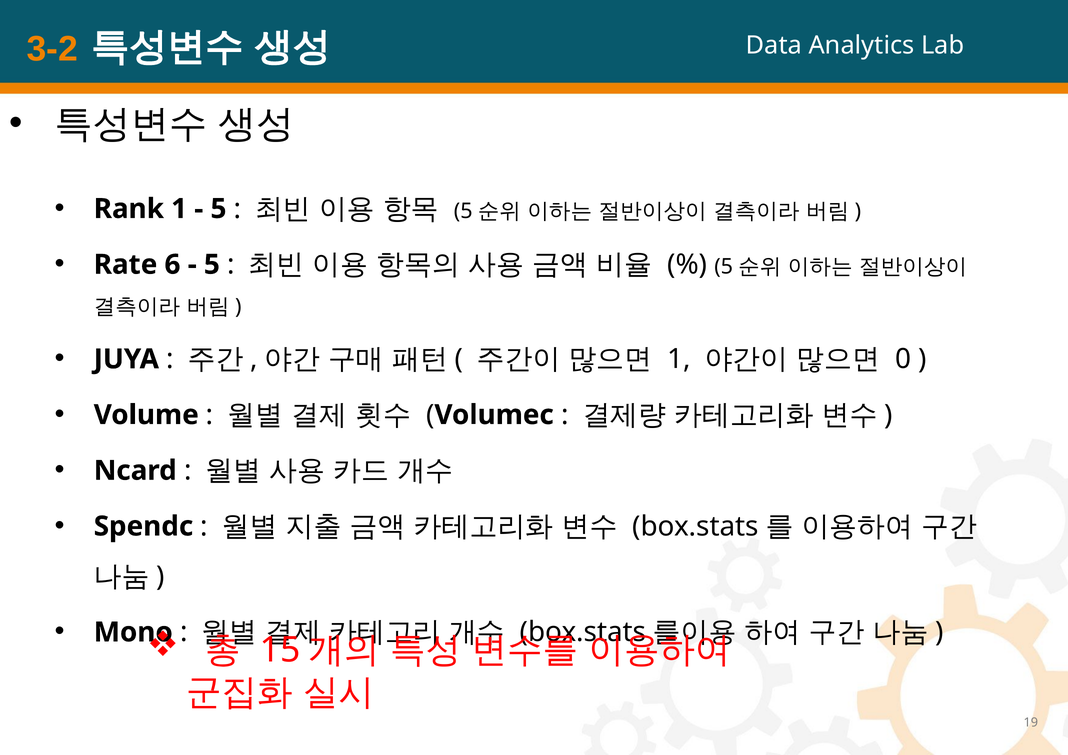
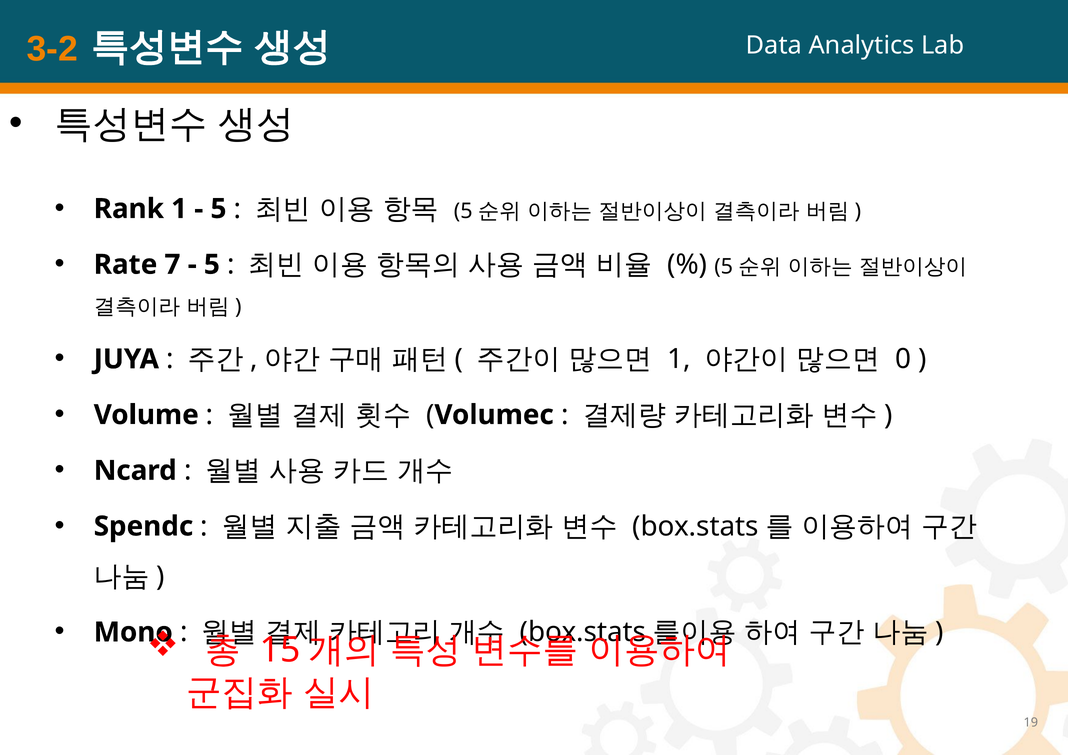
6: 6 -> 7
